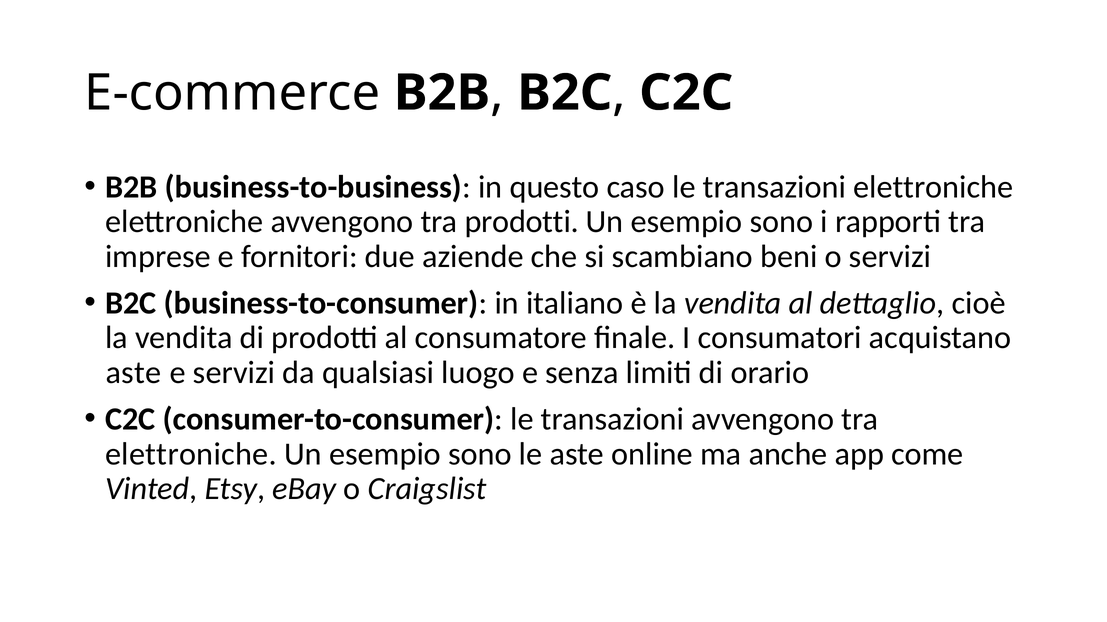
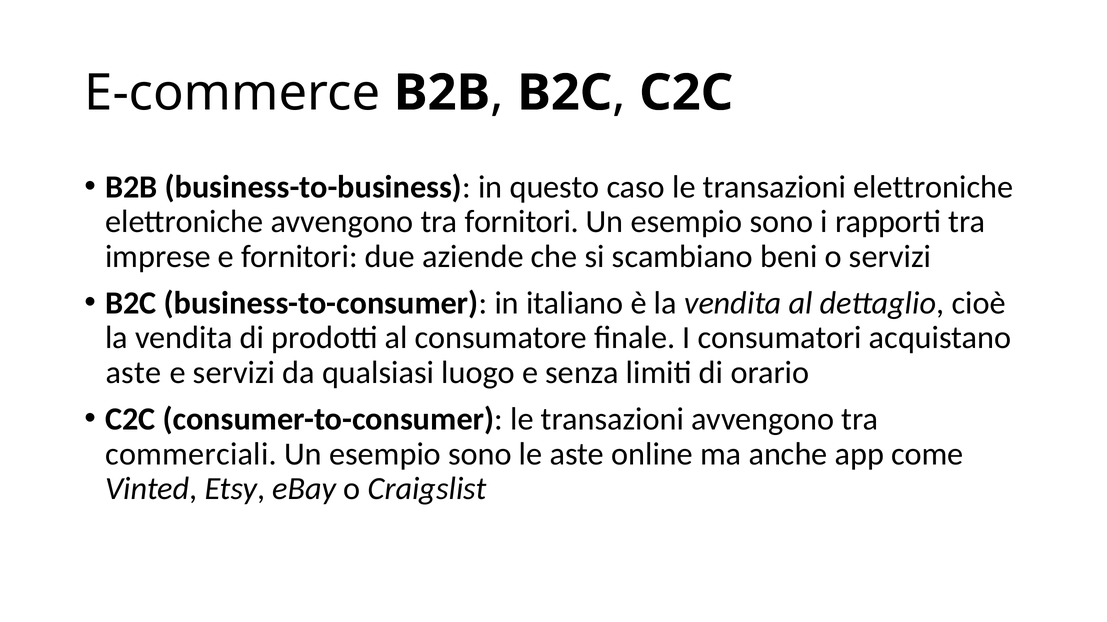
tra prodotti: prodotti -> fornitori
elettroniche at (191, 454): elettroniche -> commerciali
